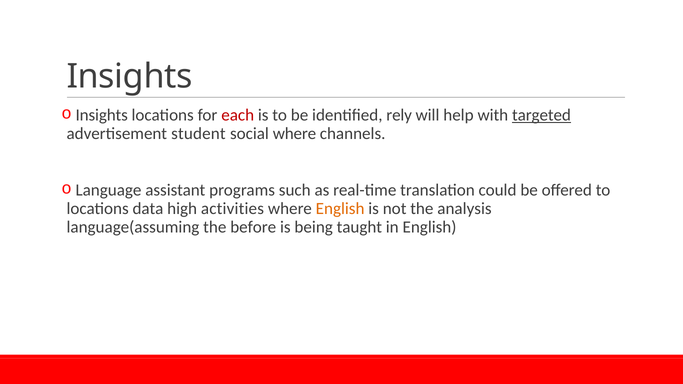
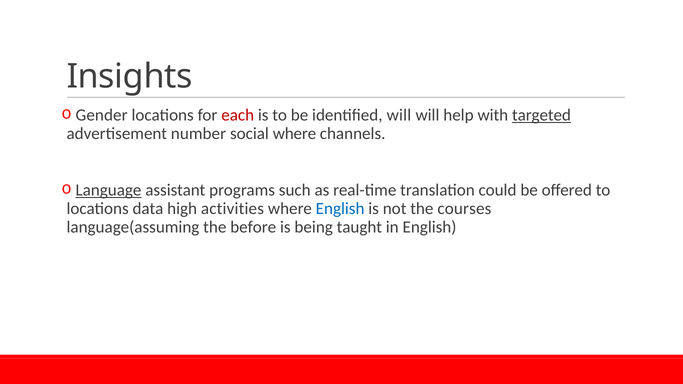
Insights at (102, 115): Insights -> Gender
identified rely: rely -> will
student: student -> number
Language underline: none -> present
English at (340, 209) colour: orange -> blue
analysis: analysis -> courses
